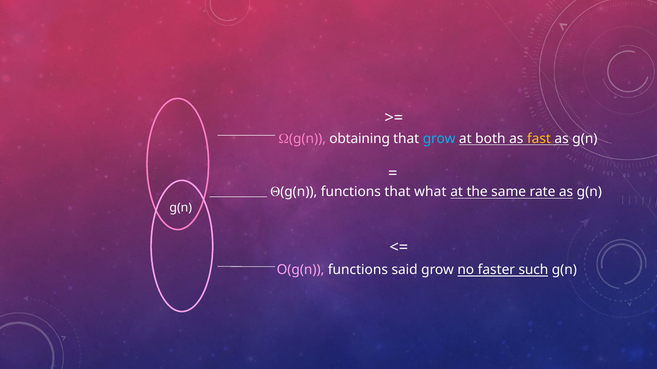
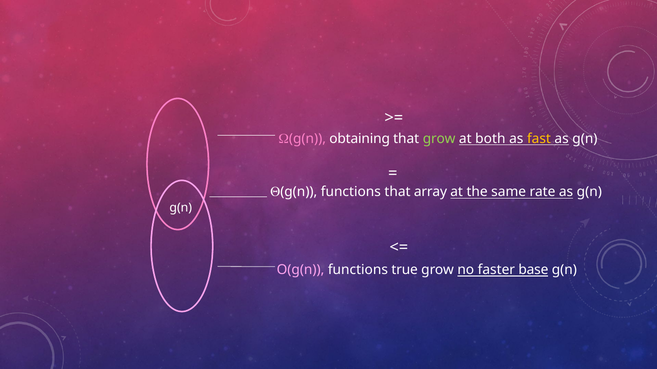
grow at (439, 139) colour: light blue -> light green
what: what -> array
said: said -> true
such: such -> base
